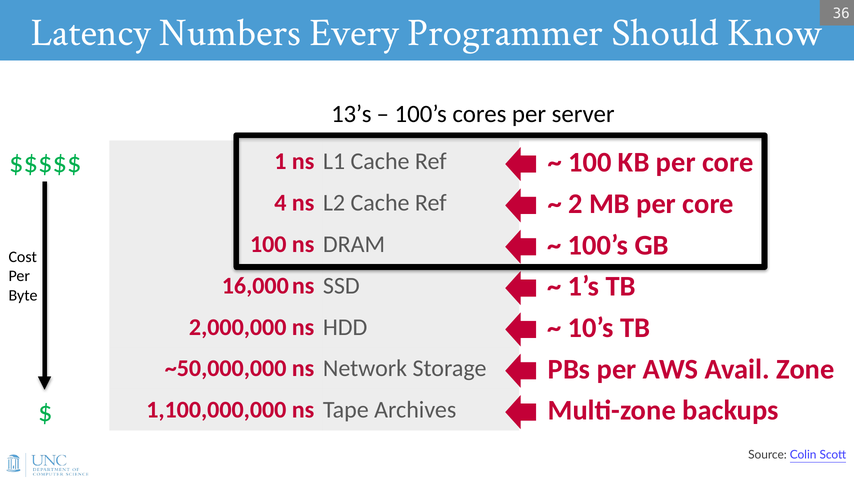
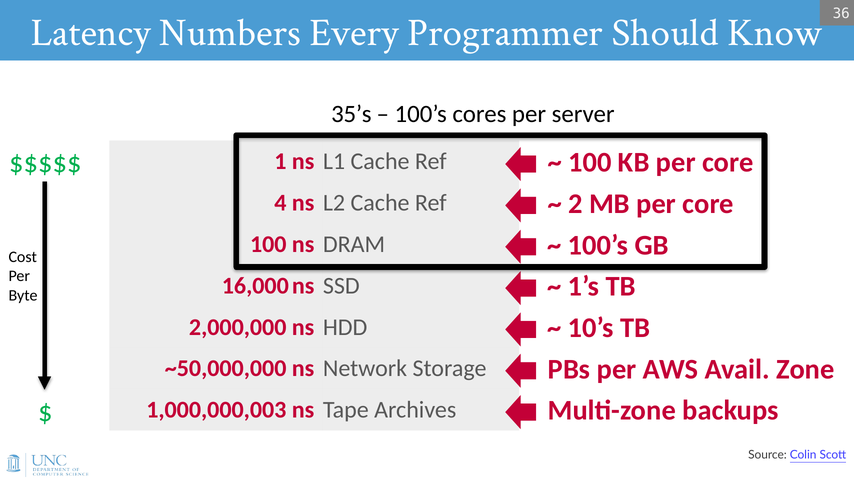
13’s: 13’s -> 35’s
1,100,000,000: 1,100,000,000 -> 1,000,000,003
